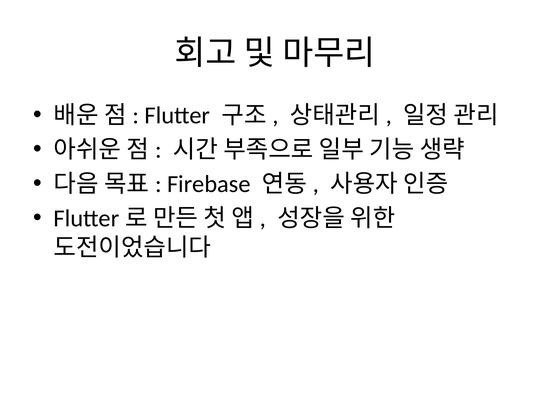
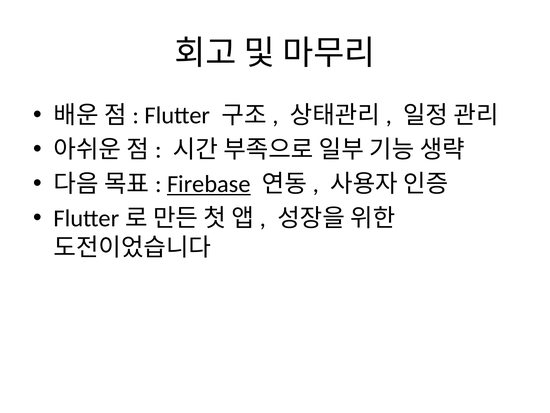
Firebase underline: none -> present
